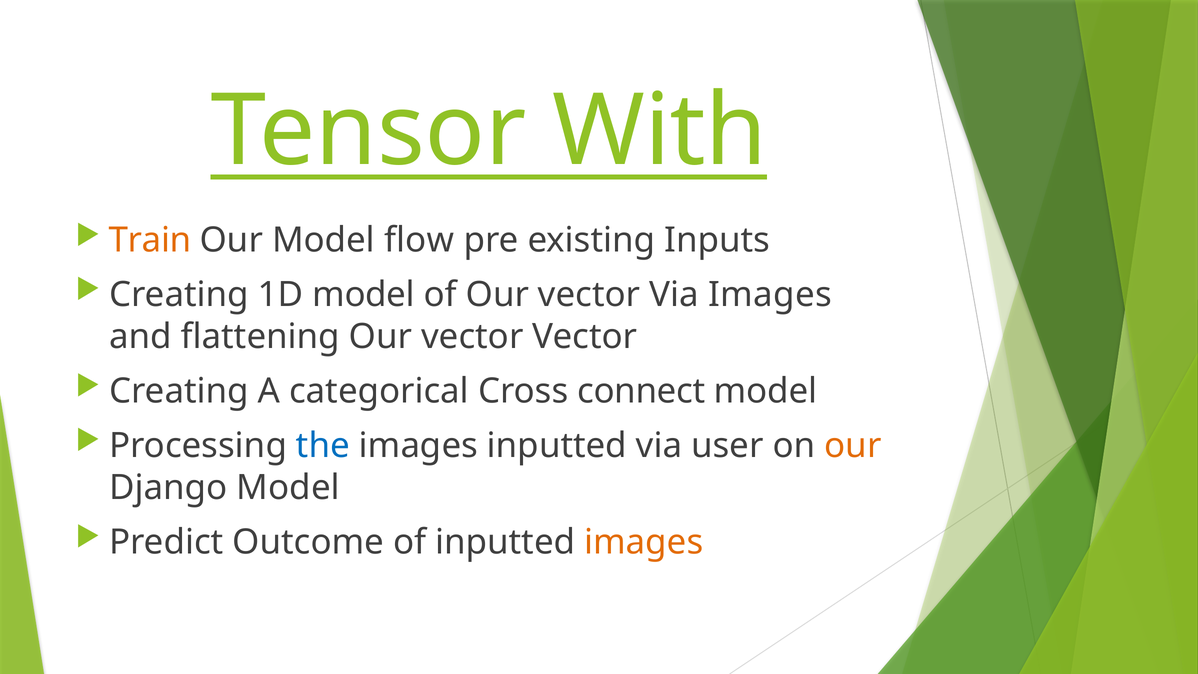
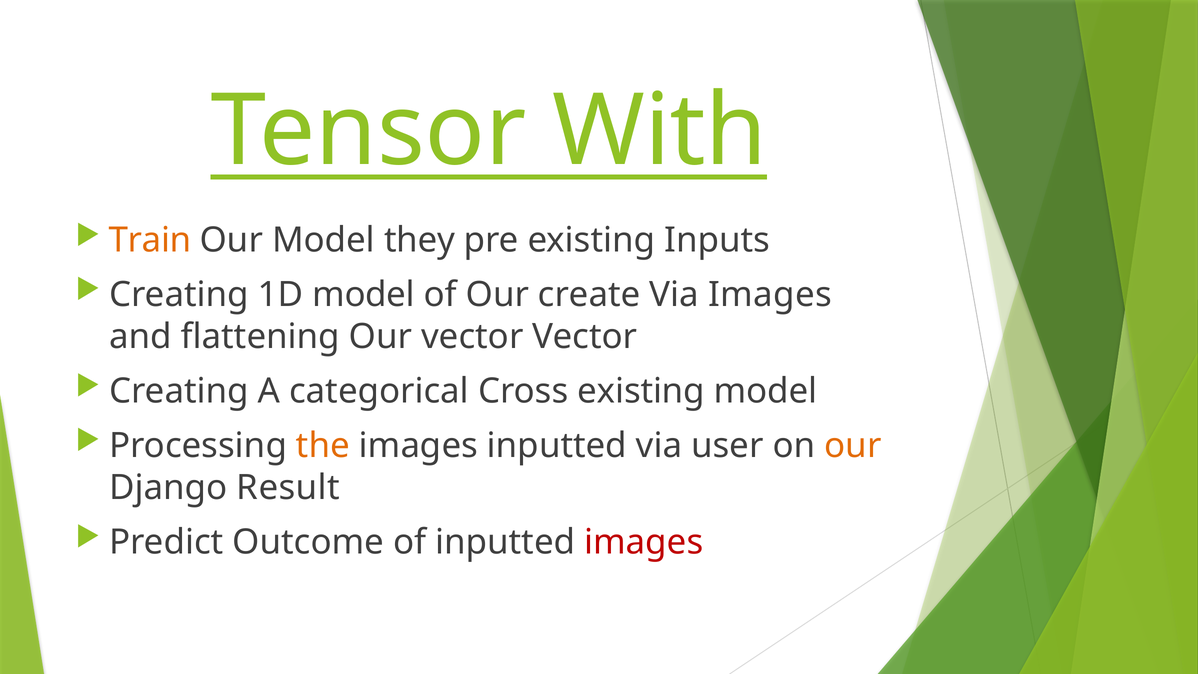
flow: flow -> they
of Our vector: vector -> create
Cross connect: connect -> existing
the colour: blue -> orange
Django Model: Model -> Result
images at (644, 542) colour: orange -> red
